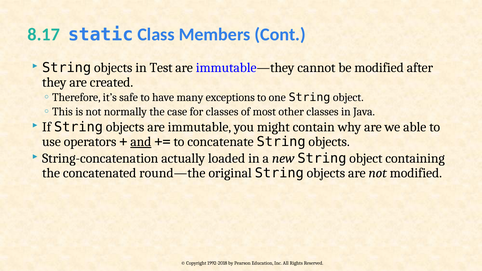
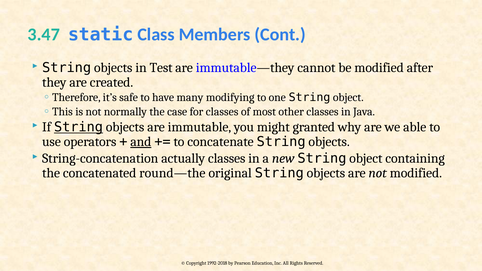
8.17: 8.17 -> 3.47
exceptions: exceptions -> modifying
String at (78, 127) underline: none -> present
contain: contain -> granted
actually loaded: loaded -> classes
